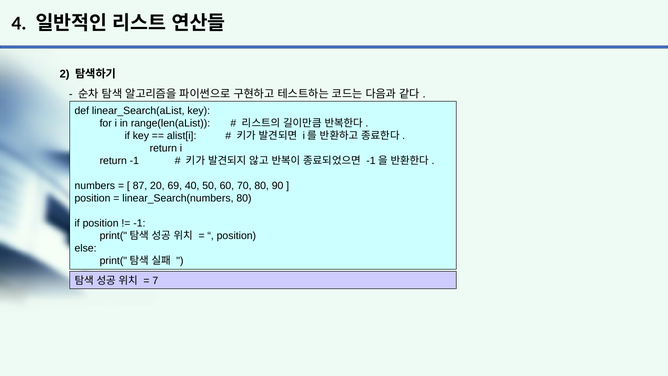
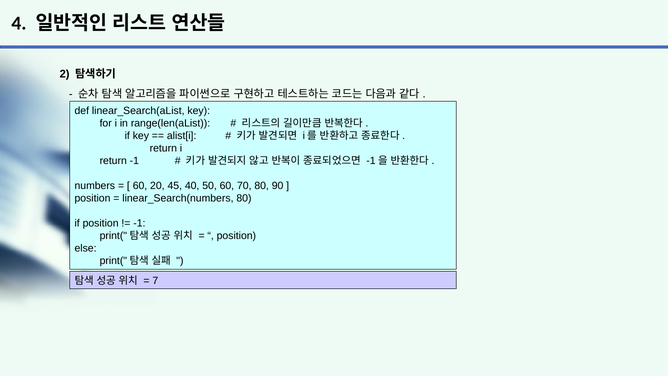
87 at (140, 186): 87 -> 60
69: 69 -> 45
